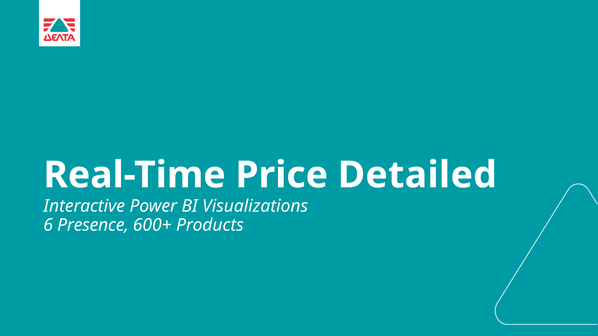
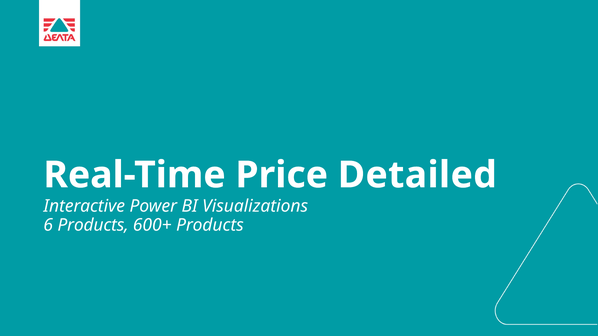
6 Presence: Presence -> Products
